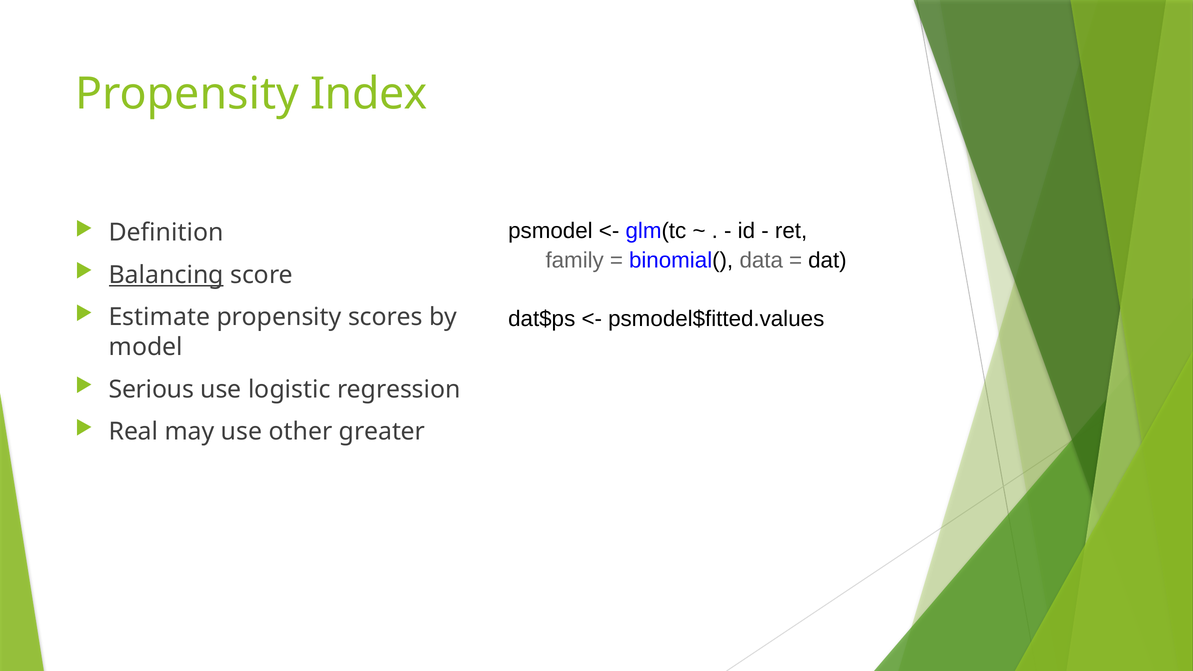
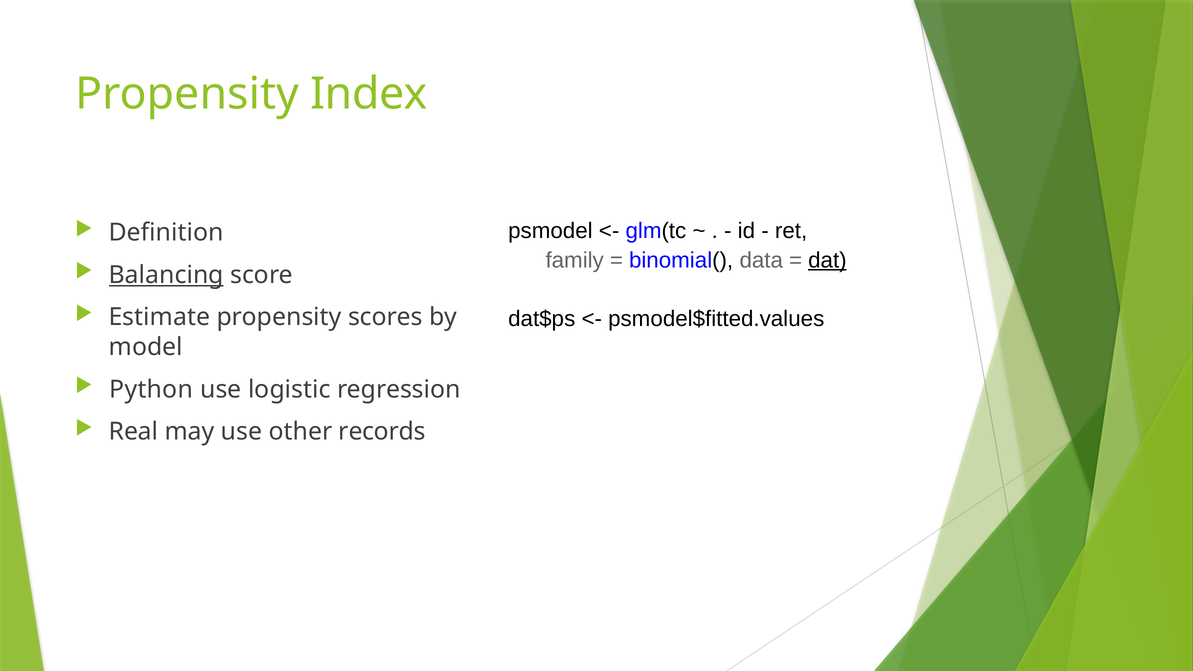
dat underline: none -> present
Serious: Serious -> Python
greater: greater -> records
